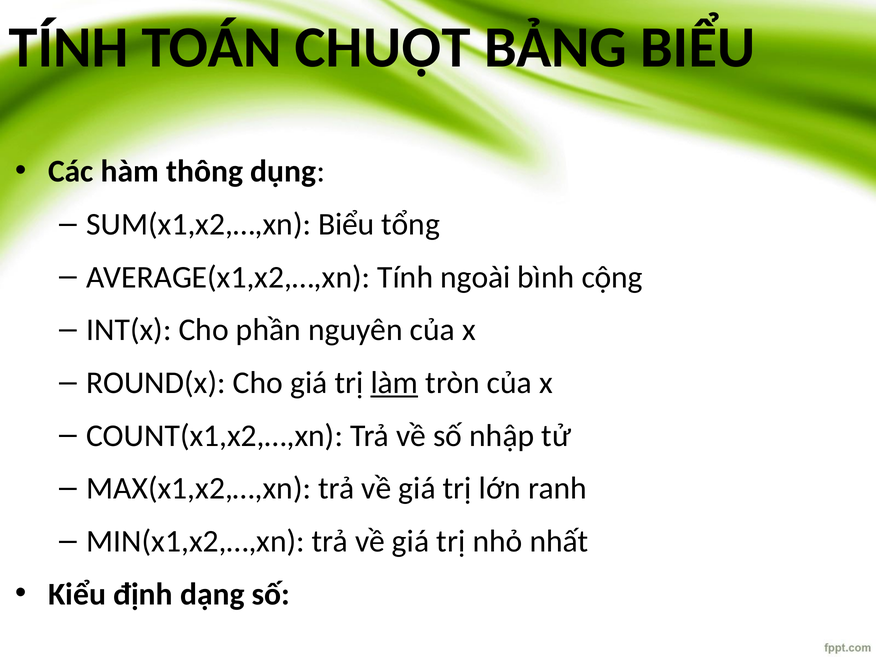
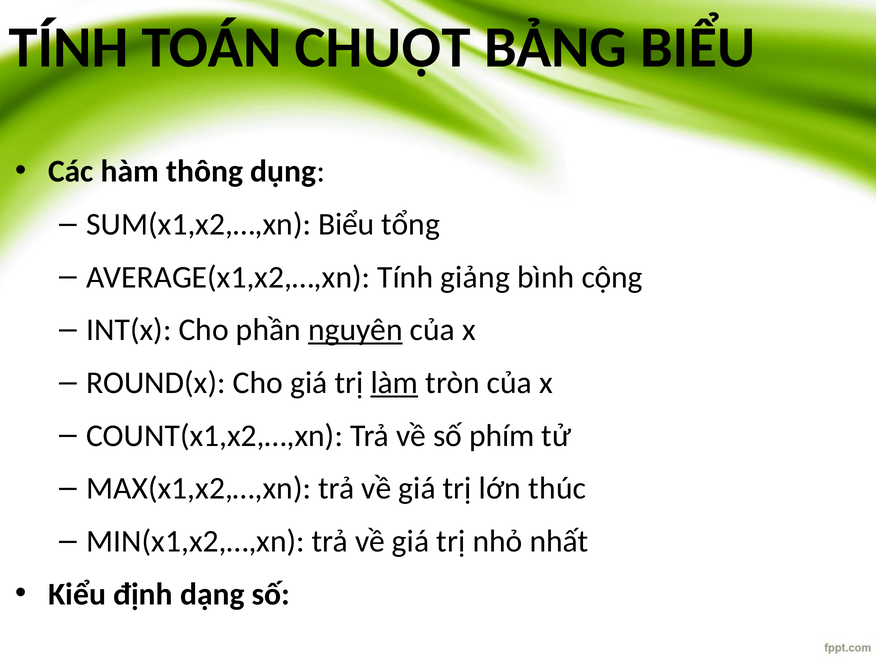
ngoài: ngoài -> giảng
nguyên underline: none -> present
nhập: nhập -> phím
ranh: ranh -> thúc
